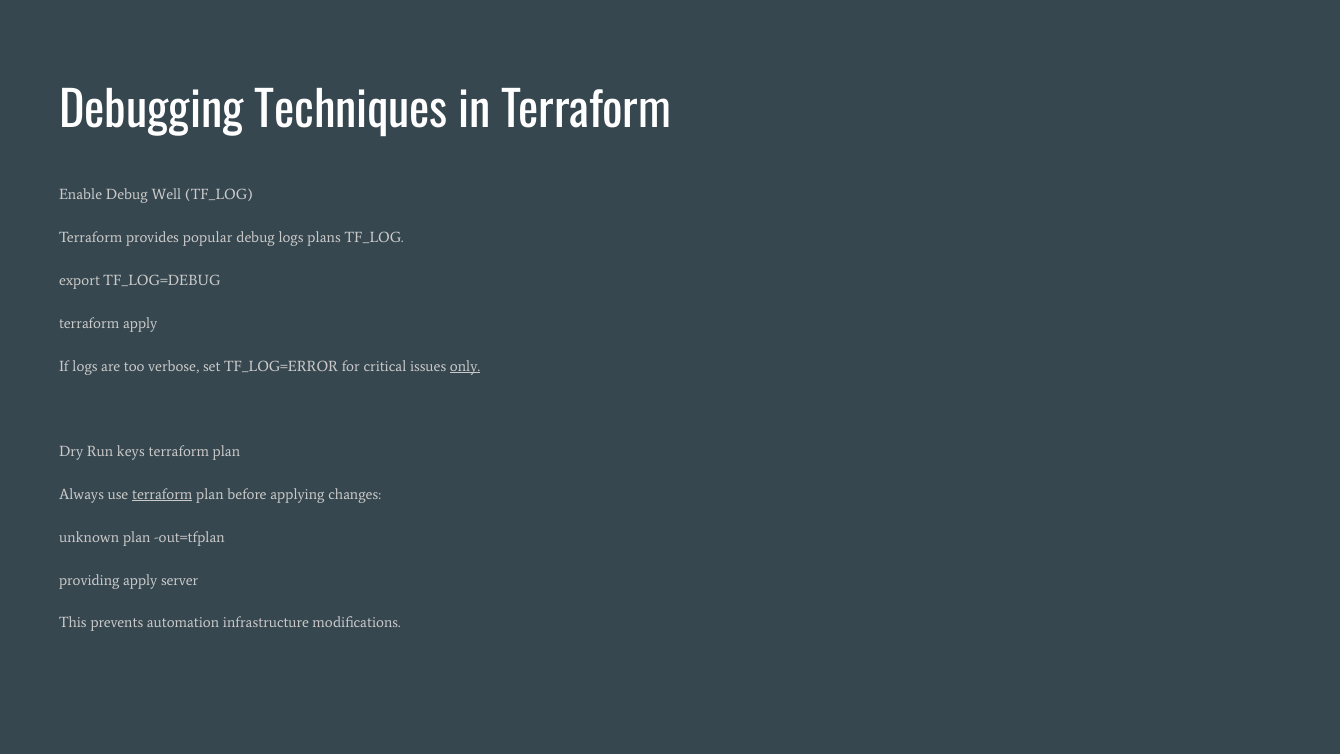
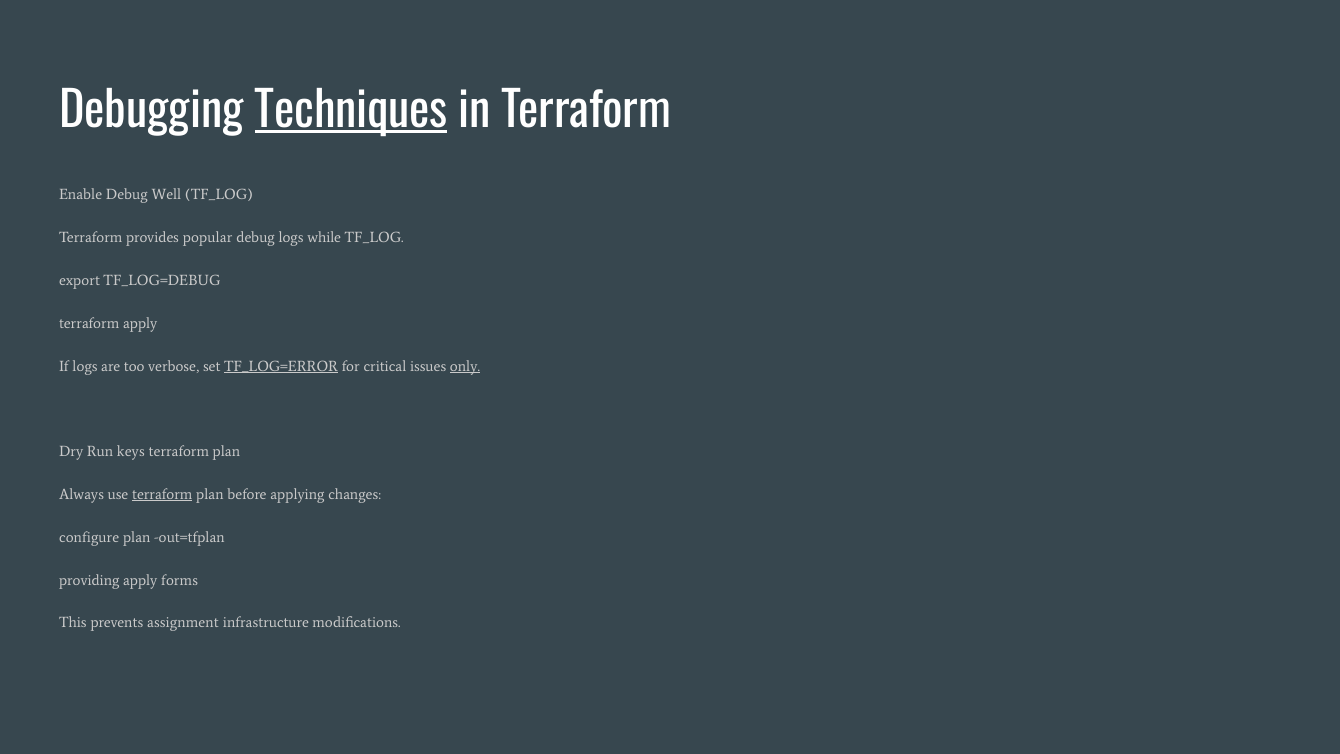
Techniques underline: none -> present
plans: plans -> while
TF_LOG=ERROR underline: none -> present
unknown: unknown -> configure
server: server -> forms
automation: automation -> assignment
